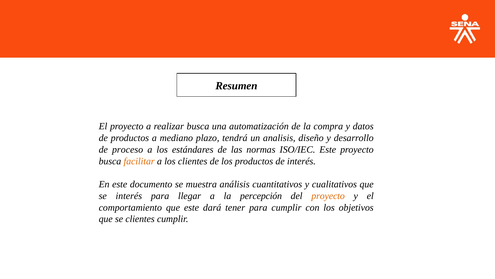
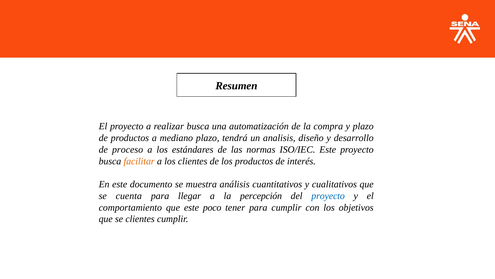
y datos: datos -> plazo
se interés: interés -> cuenta
proyecto at (328, 196) colour: orange -> blue
dará: dará -> poco
